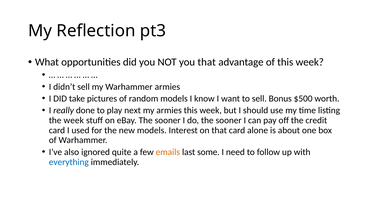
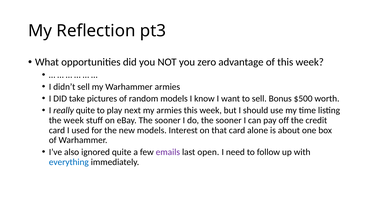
you that: that -> zero
really done: done -> quite
emails colour: orange -> purple
some: some -> open
